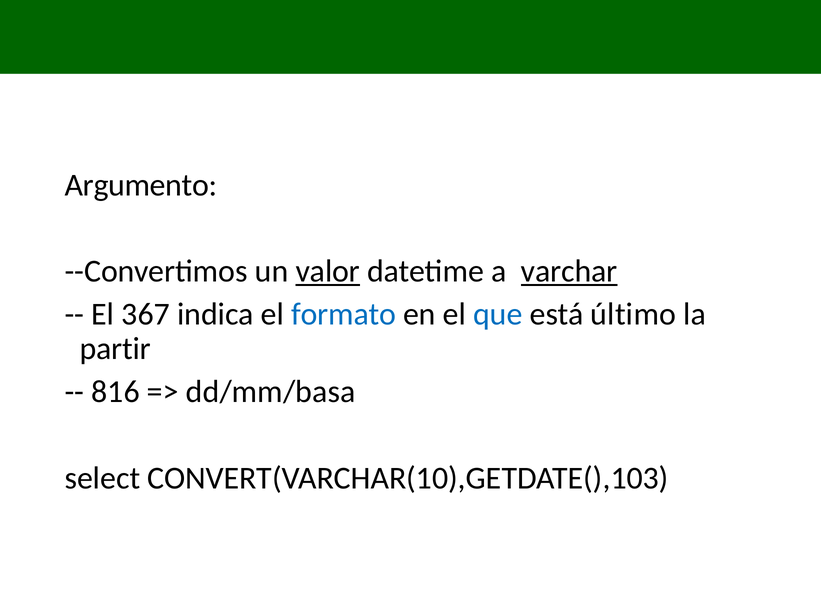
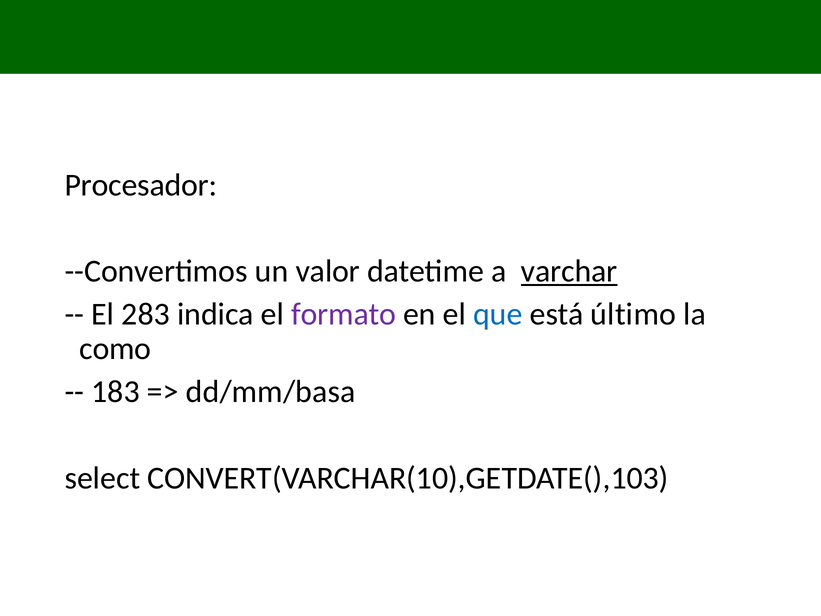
Argumento: Argumento -> Procesador
valor underline: present -> none
367: 367 -> 283
formato colour: blue -> purple
partir: partir -> como
816: 816 -> 183
